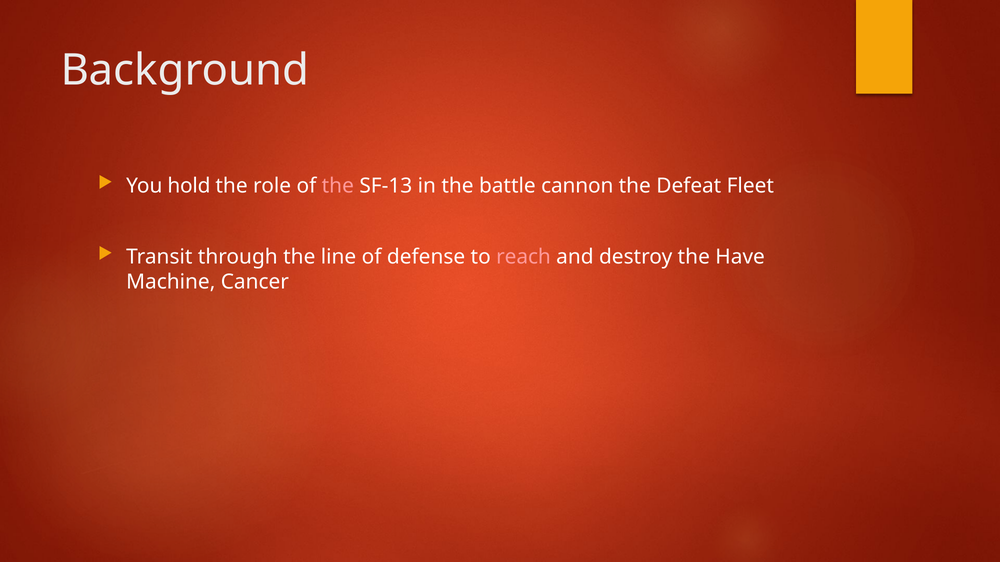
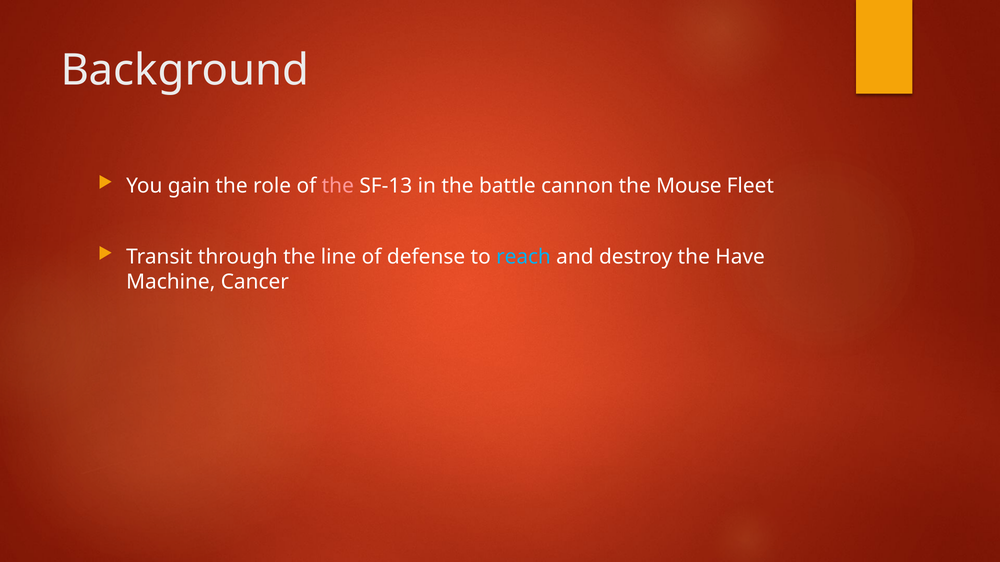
hold: hold -> gain
Defeat: Defeat -> Mouse
reach colour: pink -> light blue
